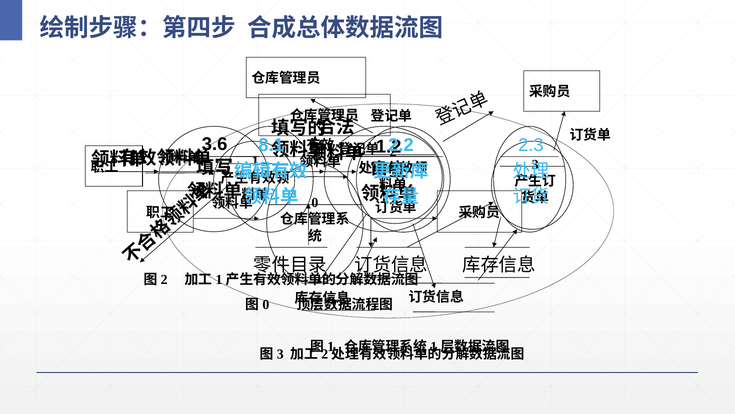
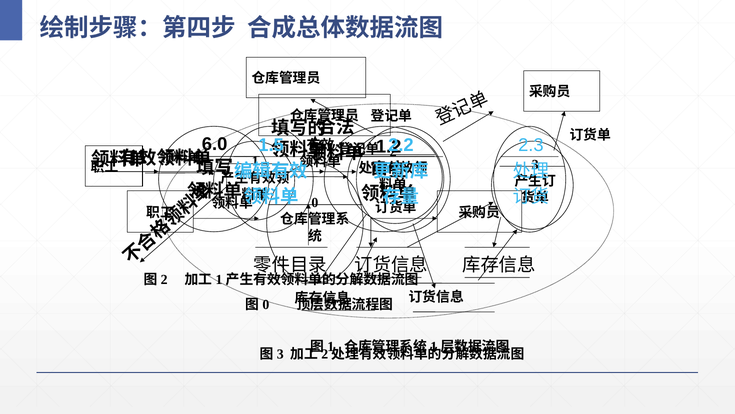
3.6: 3.6 -> 6.0
8.1: 8.1 -> 1.5
